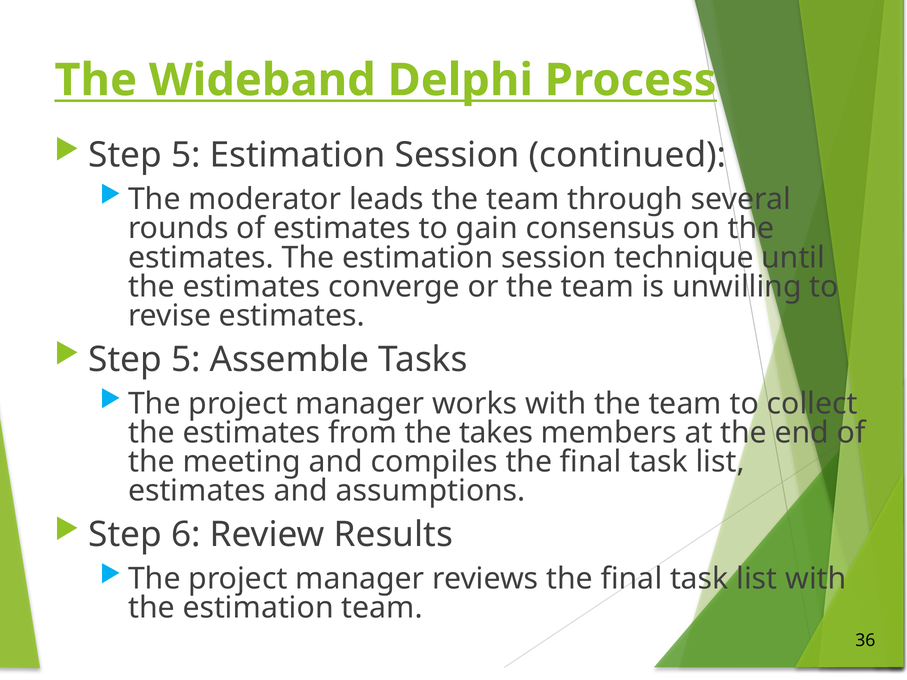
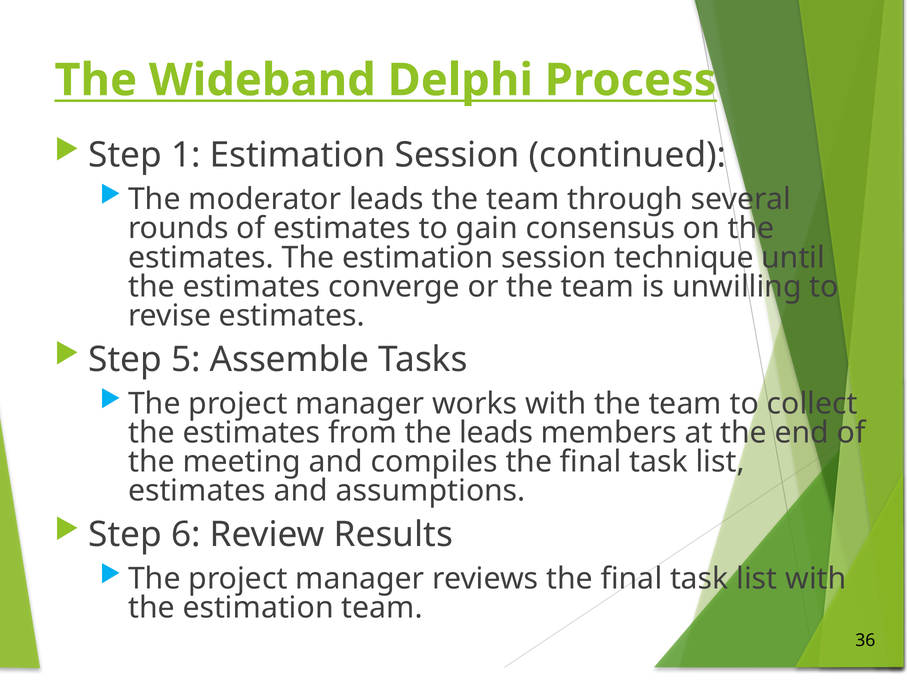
5 at (186, 155): 5 -> 1
the takes: takes -> leads
